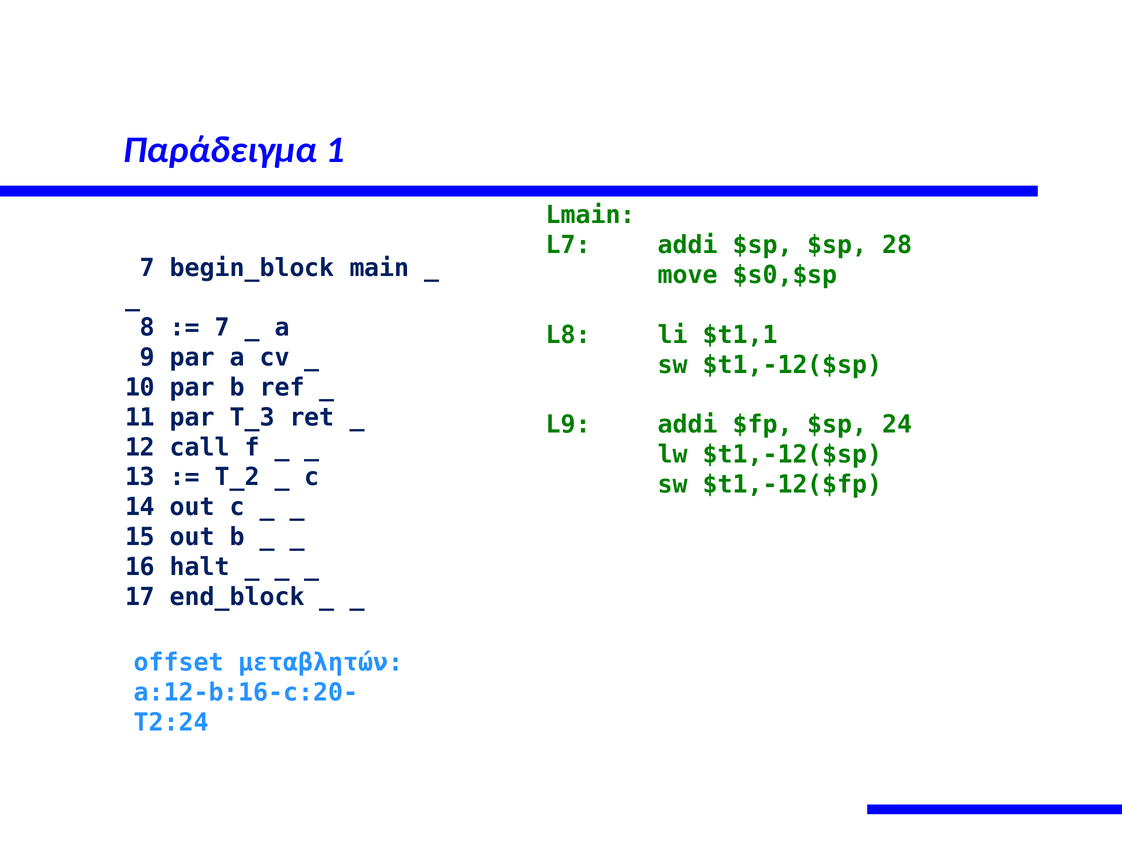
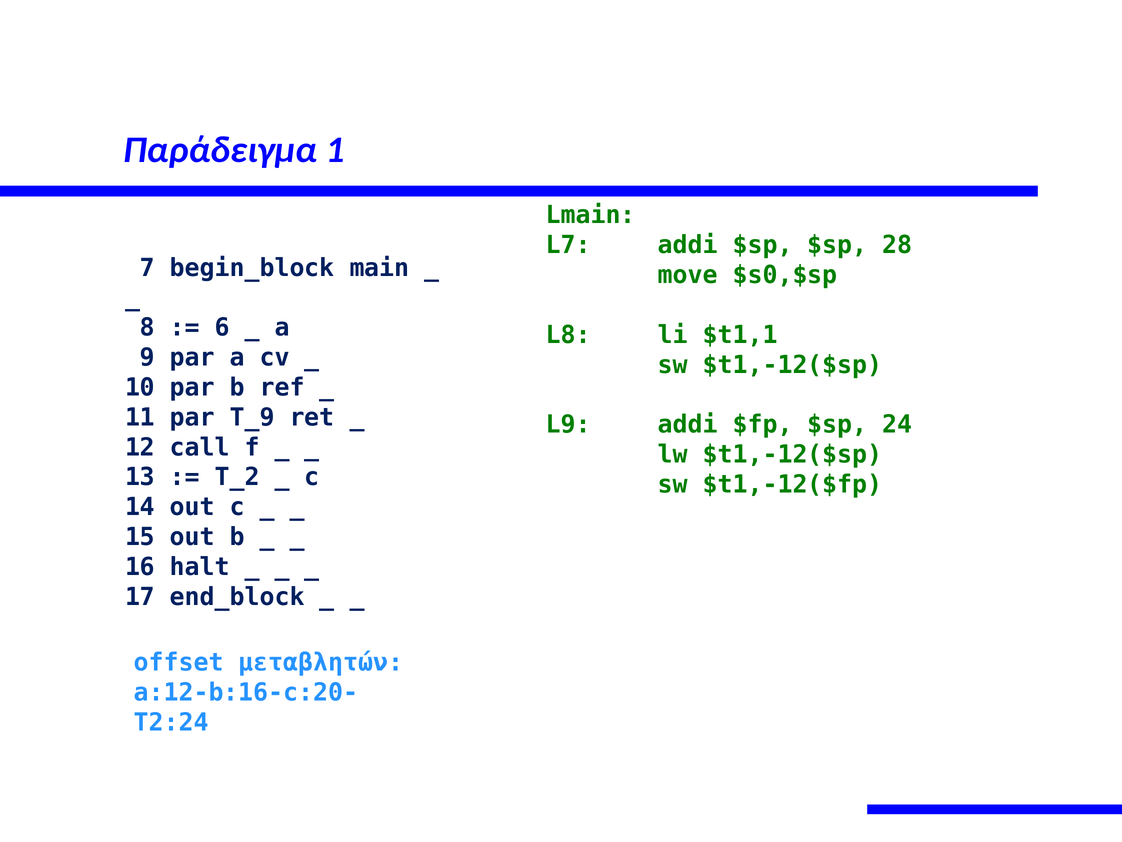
7 at (222, 327): 7 -> 6
T_3: T_3 -> T_9
